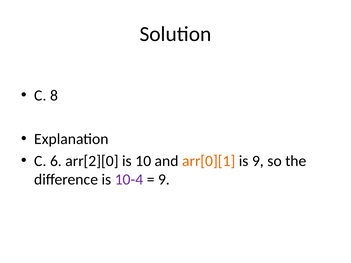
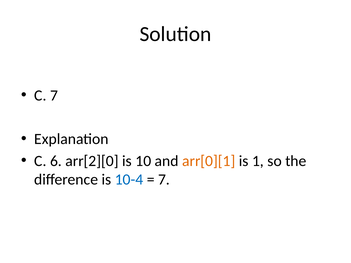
C 8: 8 -> 7
is 9: 9 -> 1
10-4 colour: purple -> blue
9 at (164, 180): 9 -> 7
